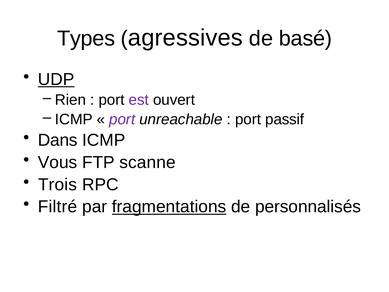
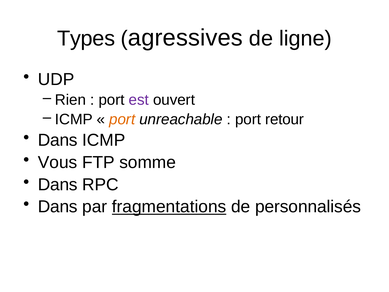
basé: basé -> ligne
UDP underline: present -> none
port at (122, 119) colour: purple -> orange
passif: passif -> retour
scanne: scanne -> somme
Trois at (58, 184): Trois -> Dans
Filtré at (58, 207): Filtré -> Dans
